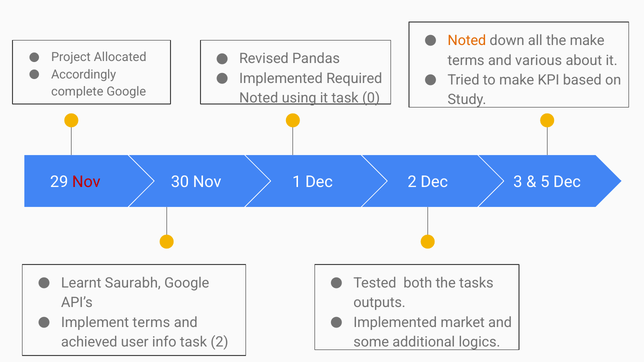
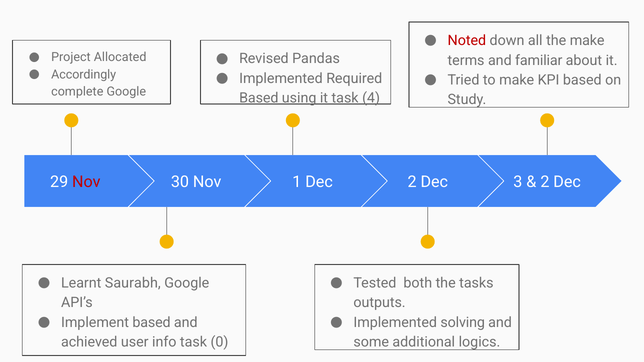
Noted at (467, 41) colour: orange -> red
various: various -> familiar
Noted at (259, 98): Noted -> Based
0: 0 -> 4
5 at (545, 182): 5 -> 2
Implement terms: terms -> based
market: market -> solving
task 2: 2 -> 0
